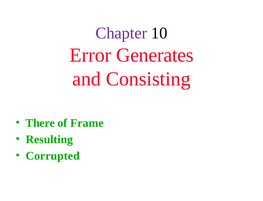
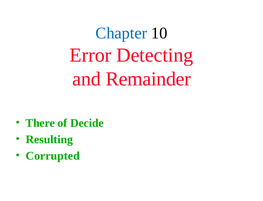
Chapter colour: purple -> blue
Generates: Generates -> Detecting
Consisting: Consisting -> Remainder
Frame: Frame -> Decide
